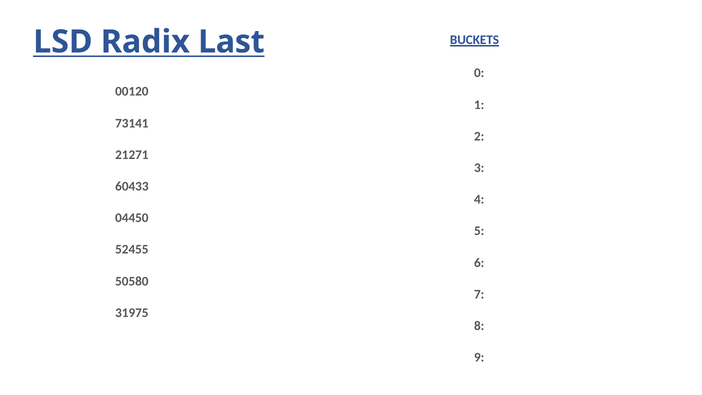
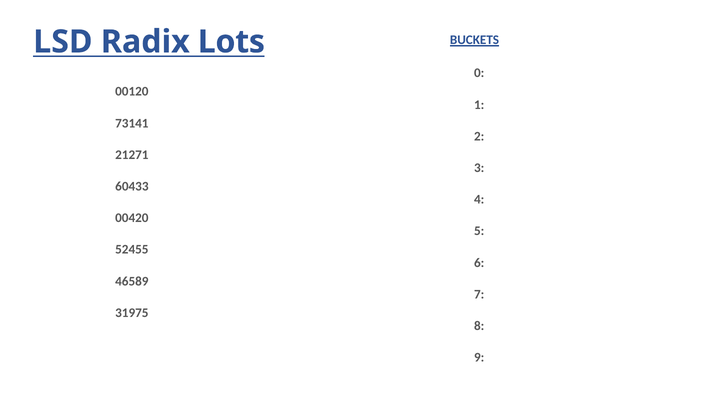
Last: Last -> Lots
04450: 04450 -> 00420
50580: 50580 -> 46589
